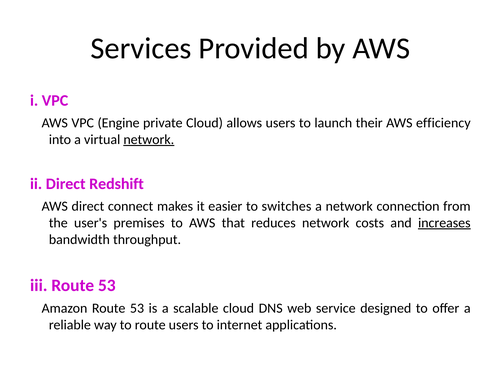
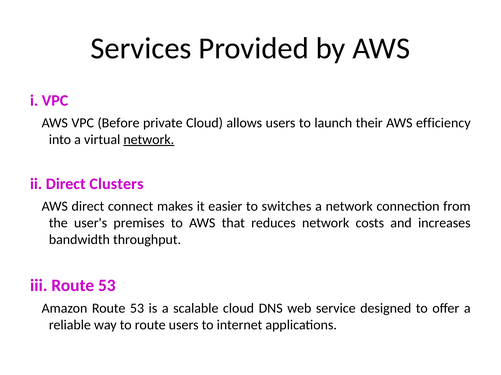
Engine: Engine -> Before
Redshift: Redshift -> Clusters
increases underline: present -> none
